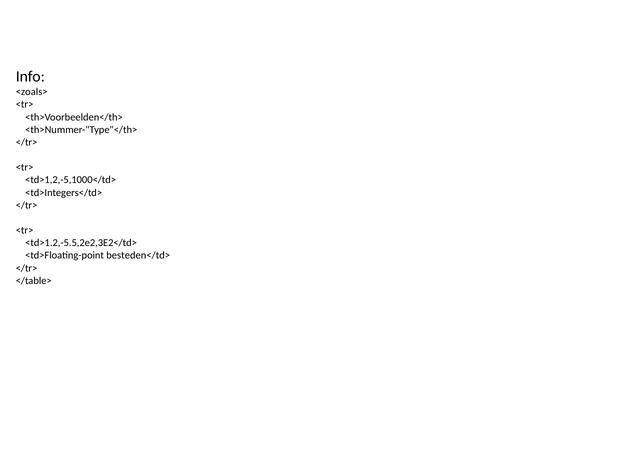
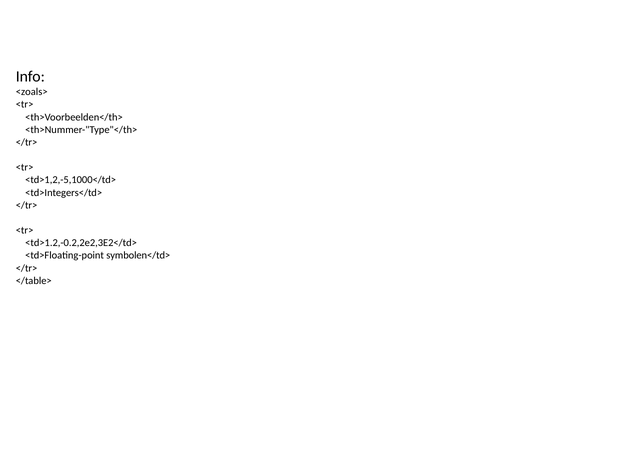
<td>1.2,-5.5,2e2,3E2</td>: <td>1.2,-5.5,2e2,3E2</td> -> <td>1.2,-0.2,2e2,3E2</td>
besteden</td>: besteden</td> -> symbolen</td>
